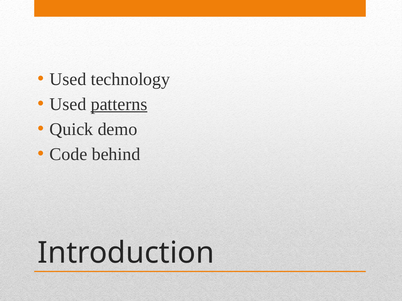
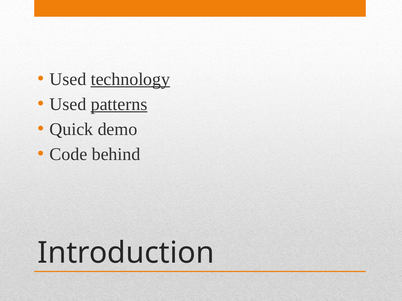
technology underline: none -> present
